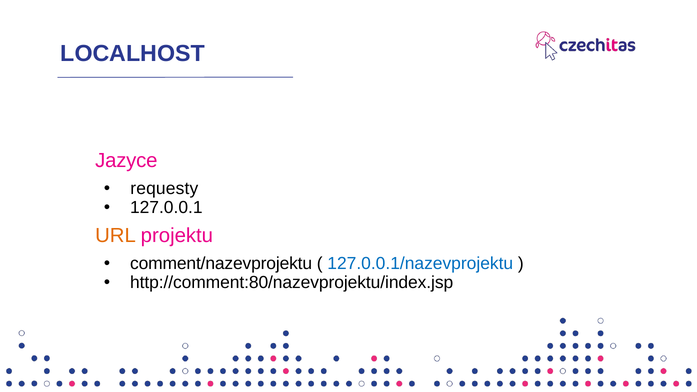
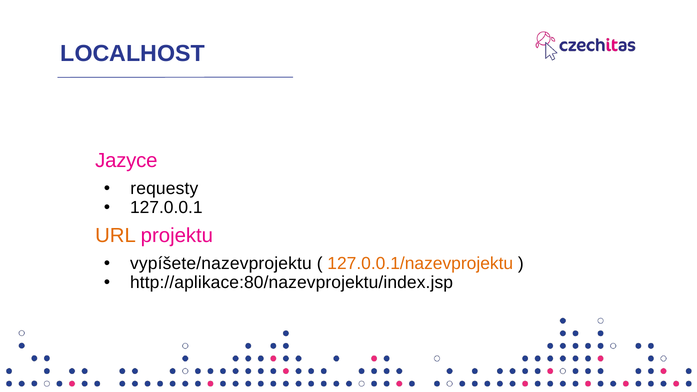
comment/nazevprojektu: comment/nazevprojektu -> vypíšete/nazevprojektu
127.0.0.1/nazevprojektu colour: blue -> orange
http://comment:80/nazevprojektu/index.jsp: http://comment:80/nazevprojektu/index.jsp -> http://aplikace:80/nazevprojektu/index.jsp
